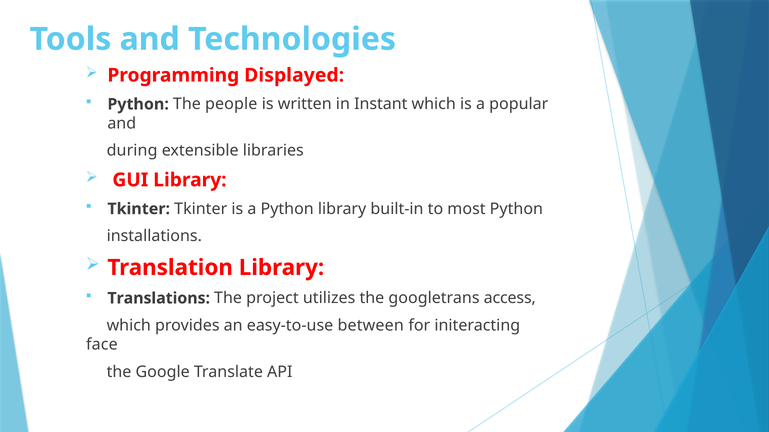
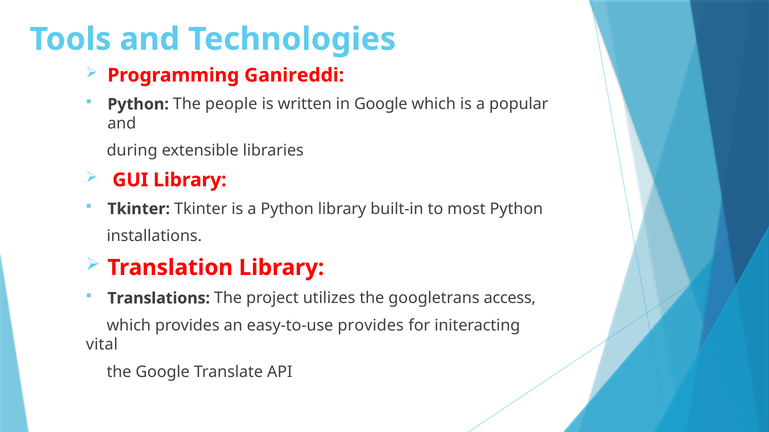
Displayed: Displayed -> Ganireddi
in Instant: Instant -> Google
easy-to-use between: between -> provides
face: face -> vital
